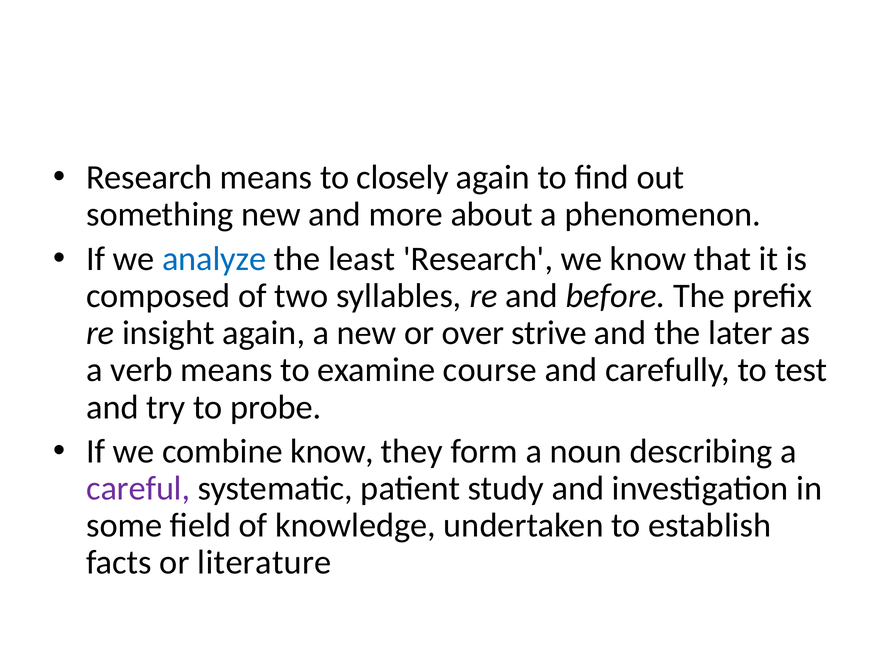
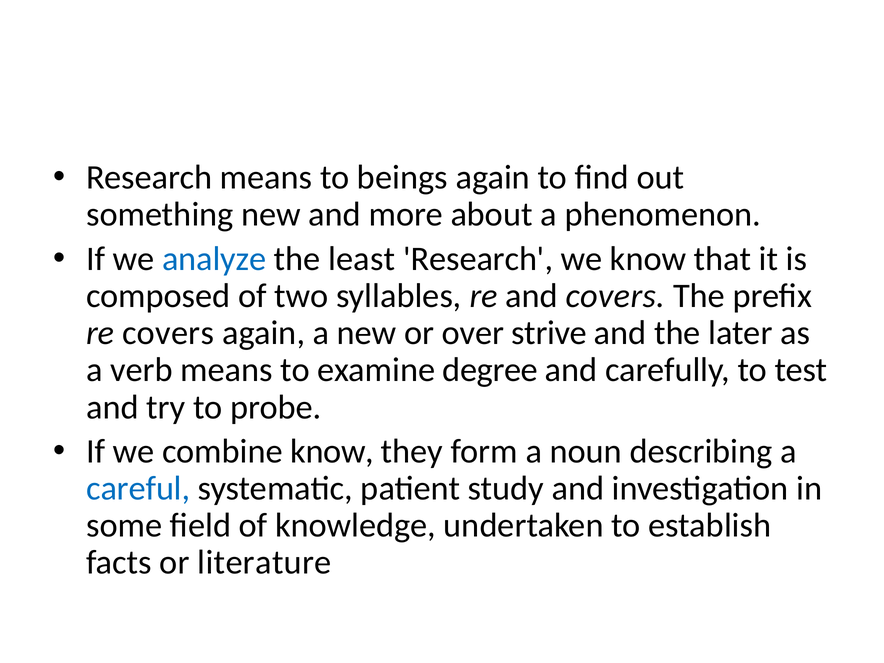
closely: closely -> beings
and before: before -> covers
re insight: insight -> covers
course: course -> degree
careful colour: purple -> blue
